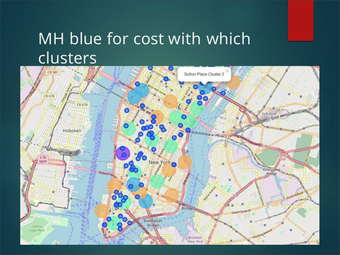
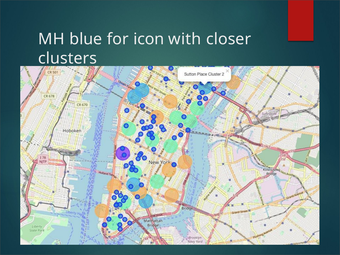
cost: cost -> icon
which: which -> closer
